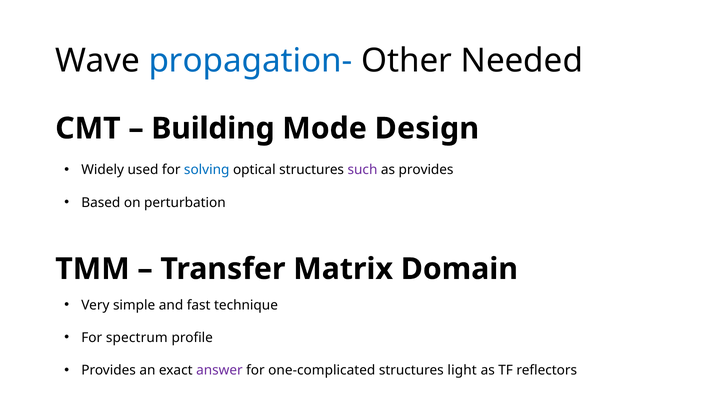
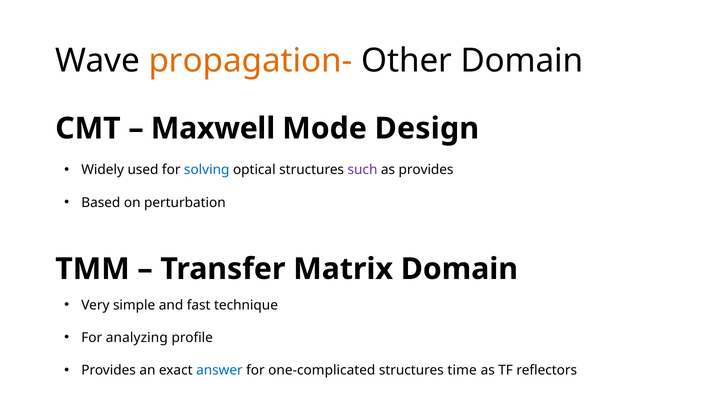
propagation- colour: blue -> orange
Other Needed: Needed -> Domain
Building: Building -> Maxwell
spectrum: spectrum -> analyzing
answer colour: purple -> blue
light: light -> time
